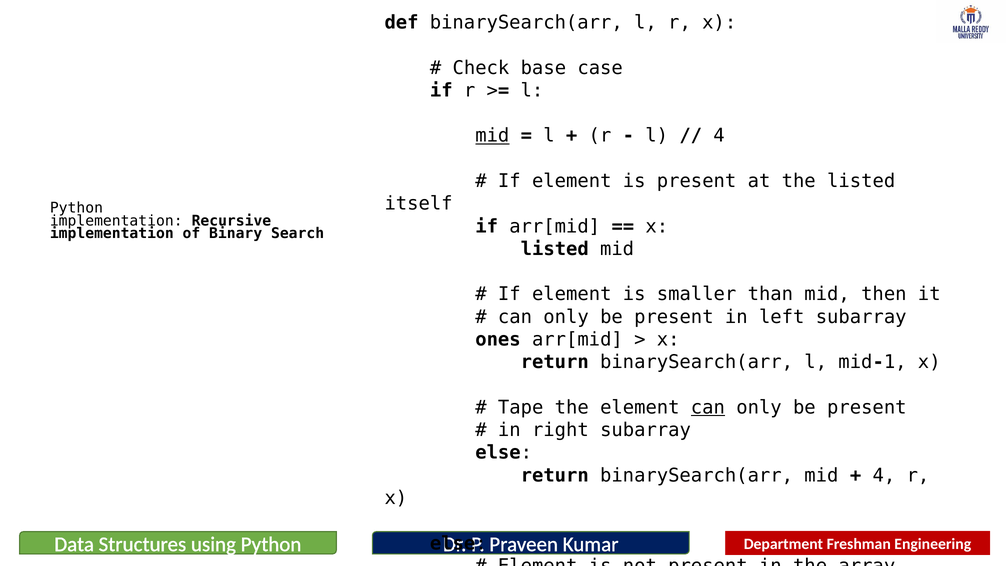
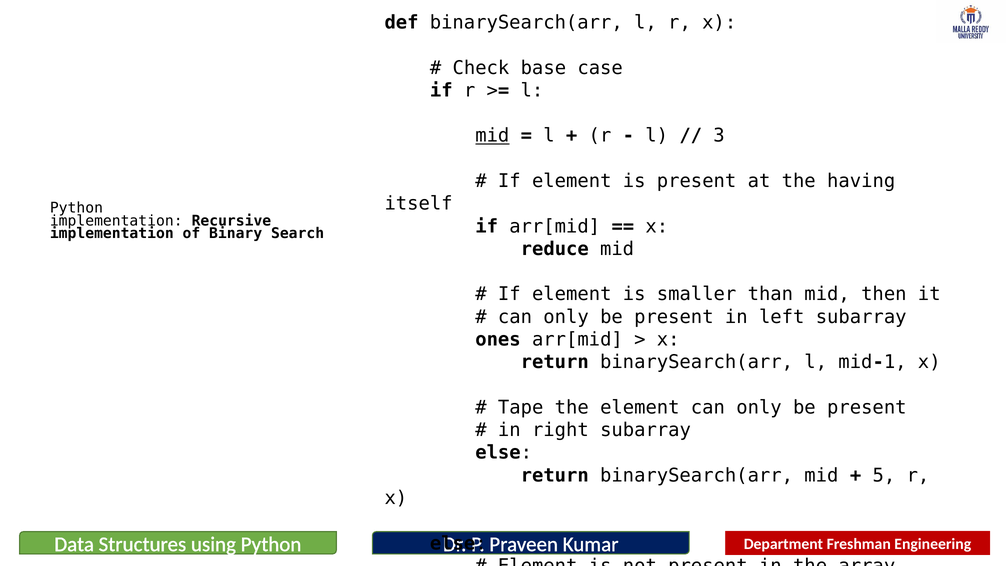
4 at (719, 136): 4 -> 3
the listed: listed -> having
listed at (555, 249): listed -> reduce
can at (708, 407) underline: present -> none
4 at (884, 475): 4 -> 5
